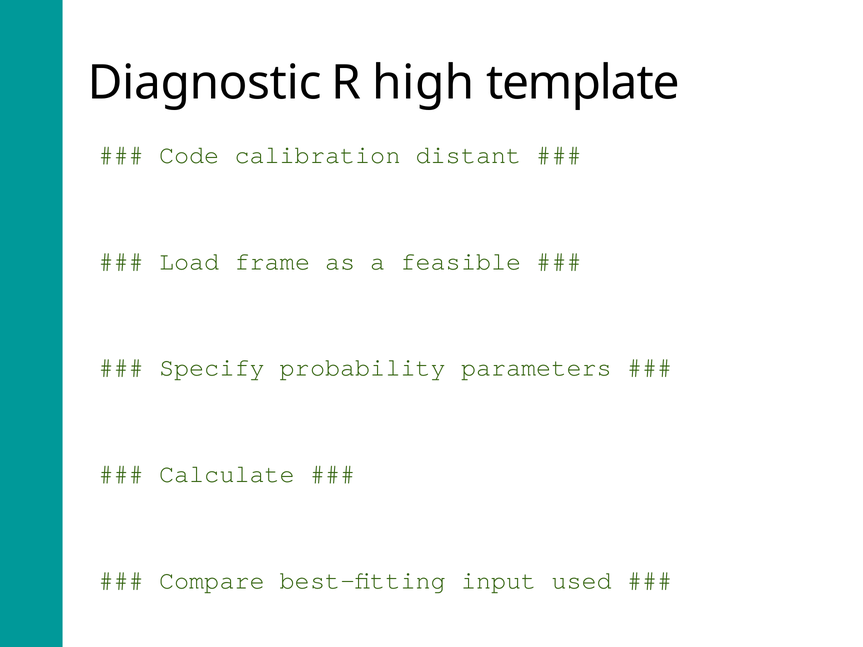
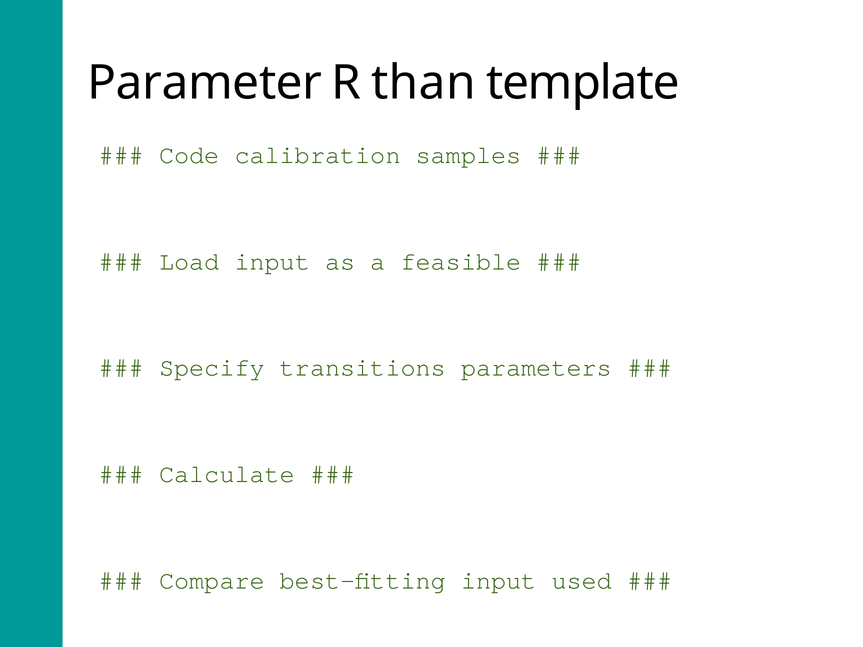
Diagnostic: Diagnostic -> Parameter
high: high -> than
distant: distant -> samples
Load frame: frame -> input
probability: probability -> transitions
